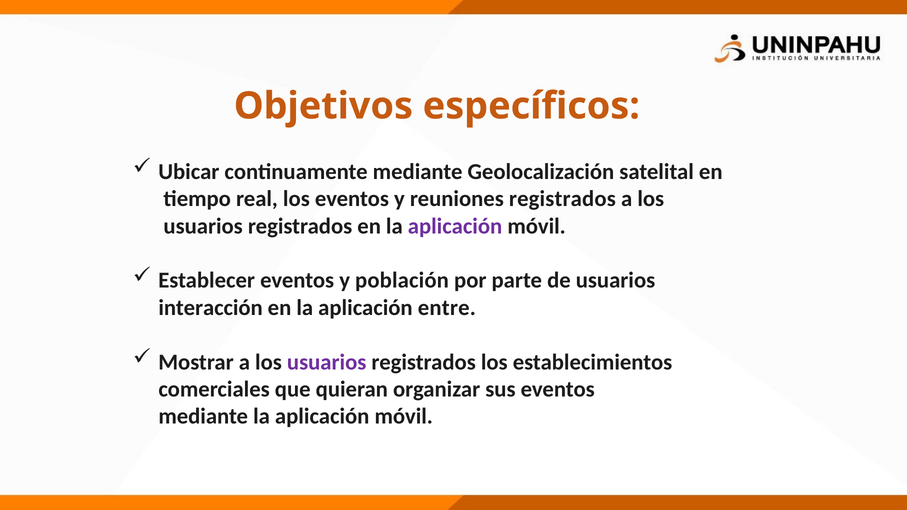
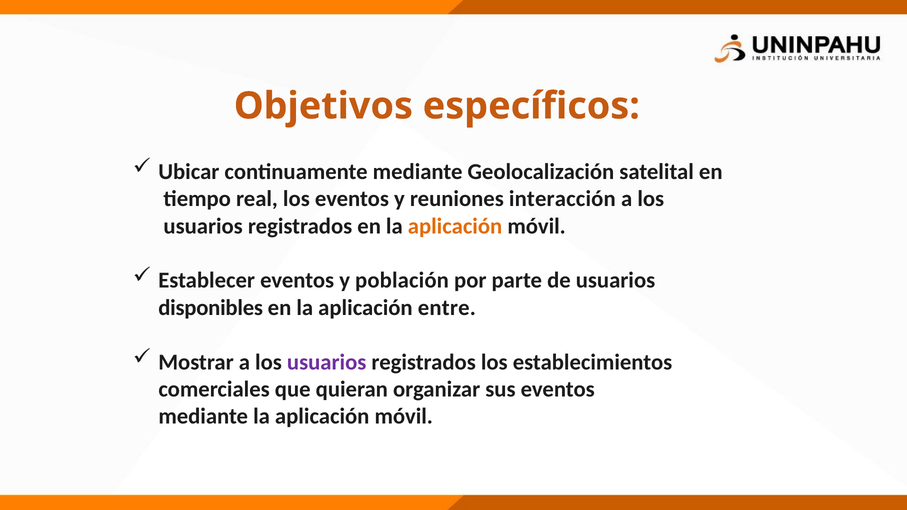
reuniones registrados: registrados -> interacción
aplicación at (455, 226) colour: purple -> orange
interacción: interacción -> disponibles
